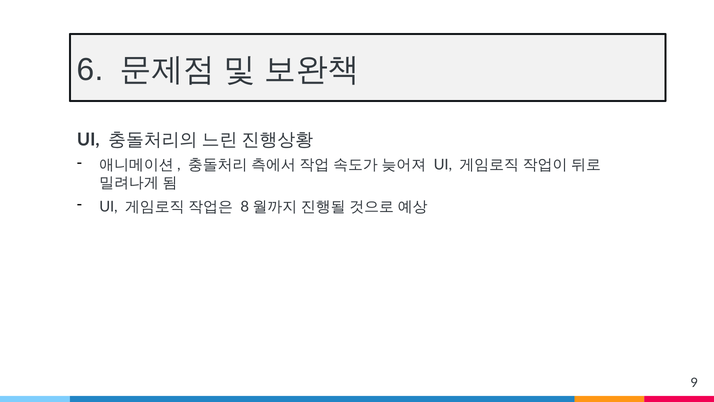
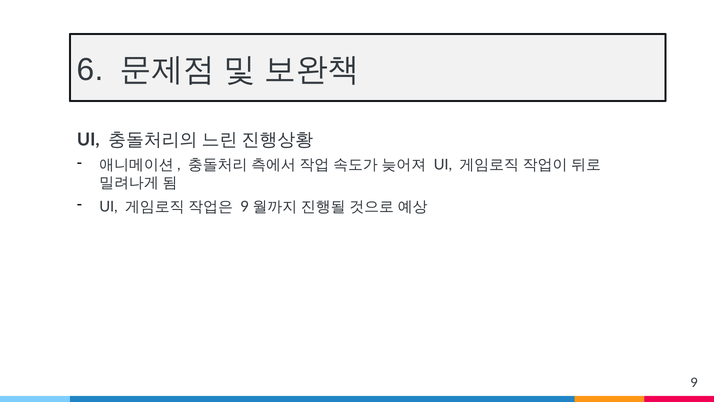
8 at (245, 207): 8 -> 9
